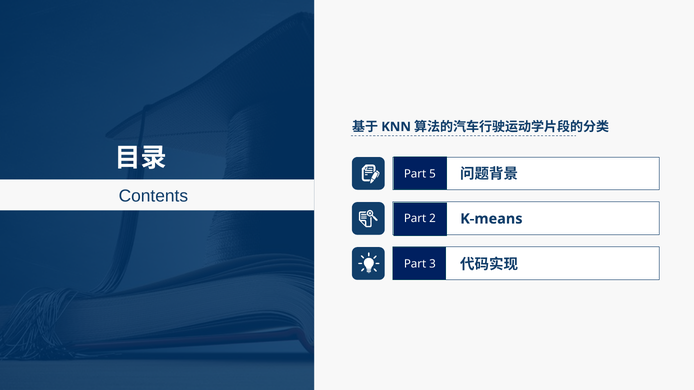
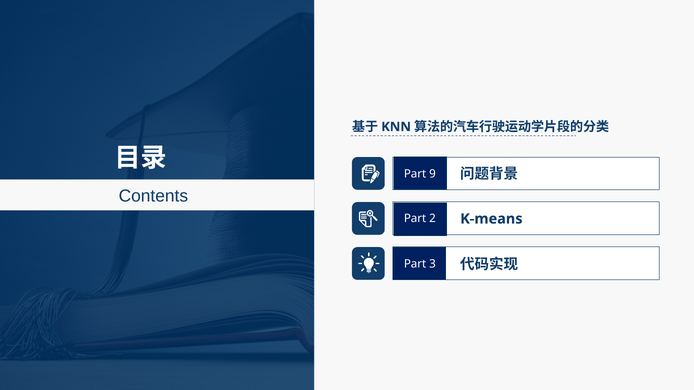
5: 5 -> 9
